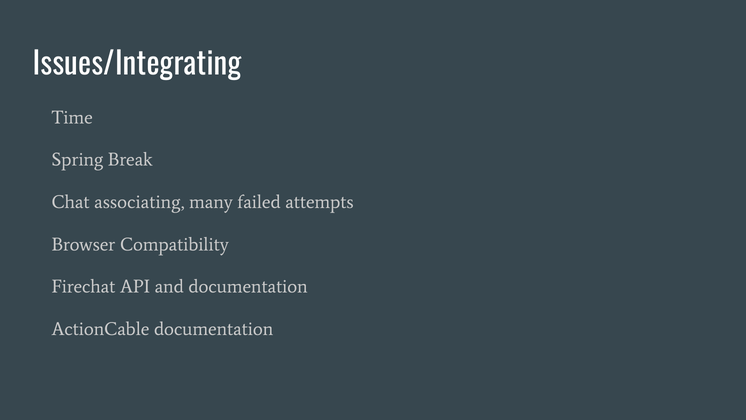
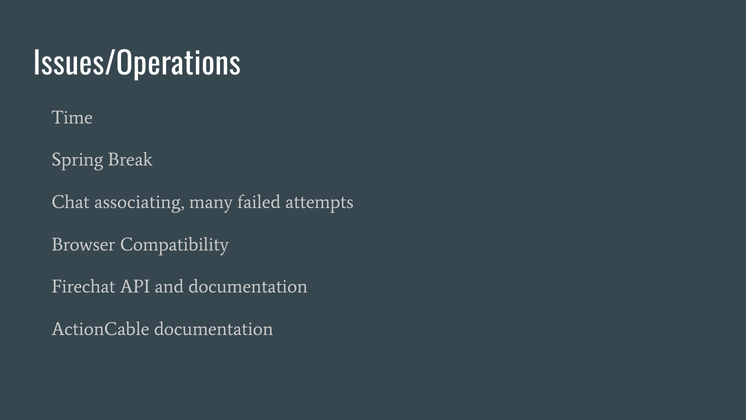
Issues/Integrating: Issues/Integrating -> Issues/Operations
